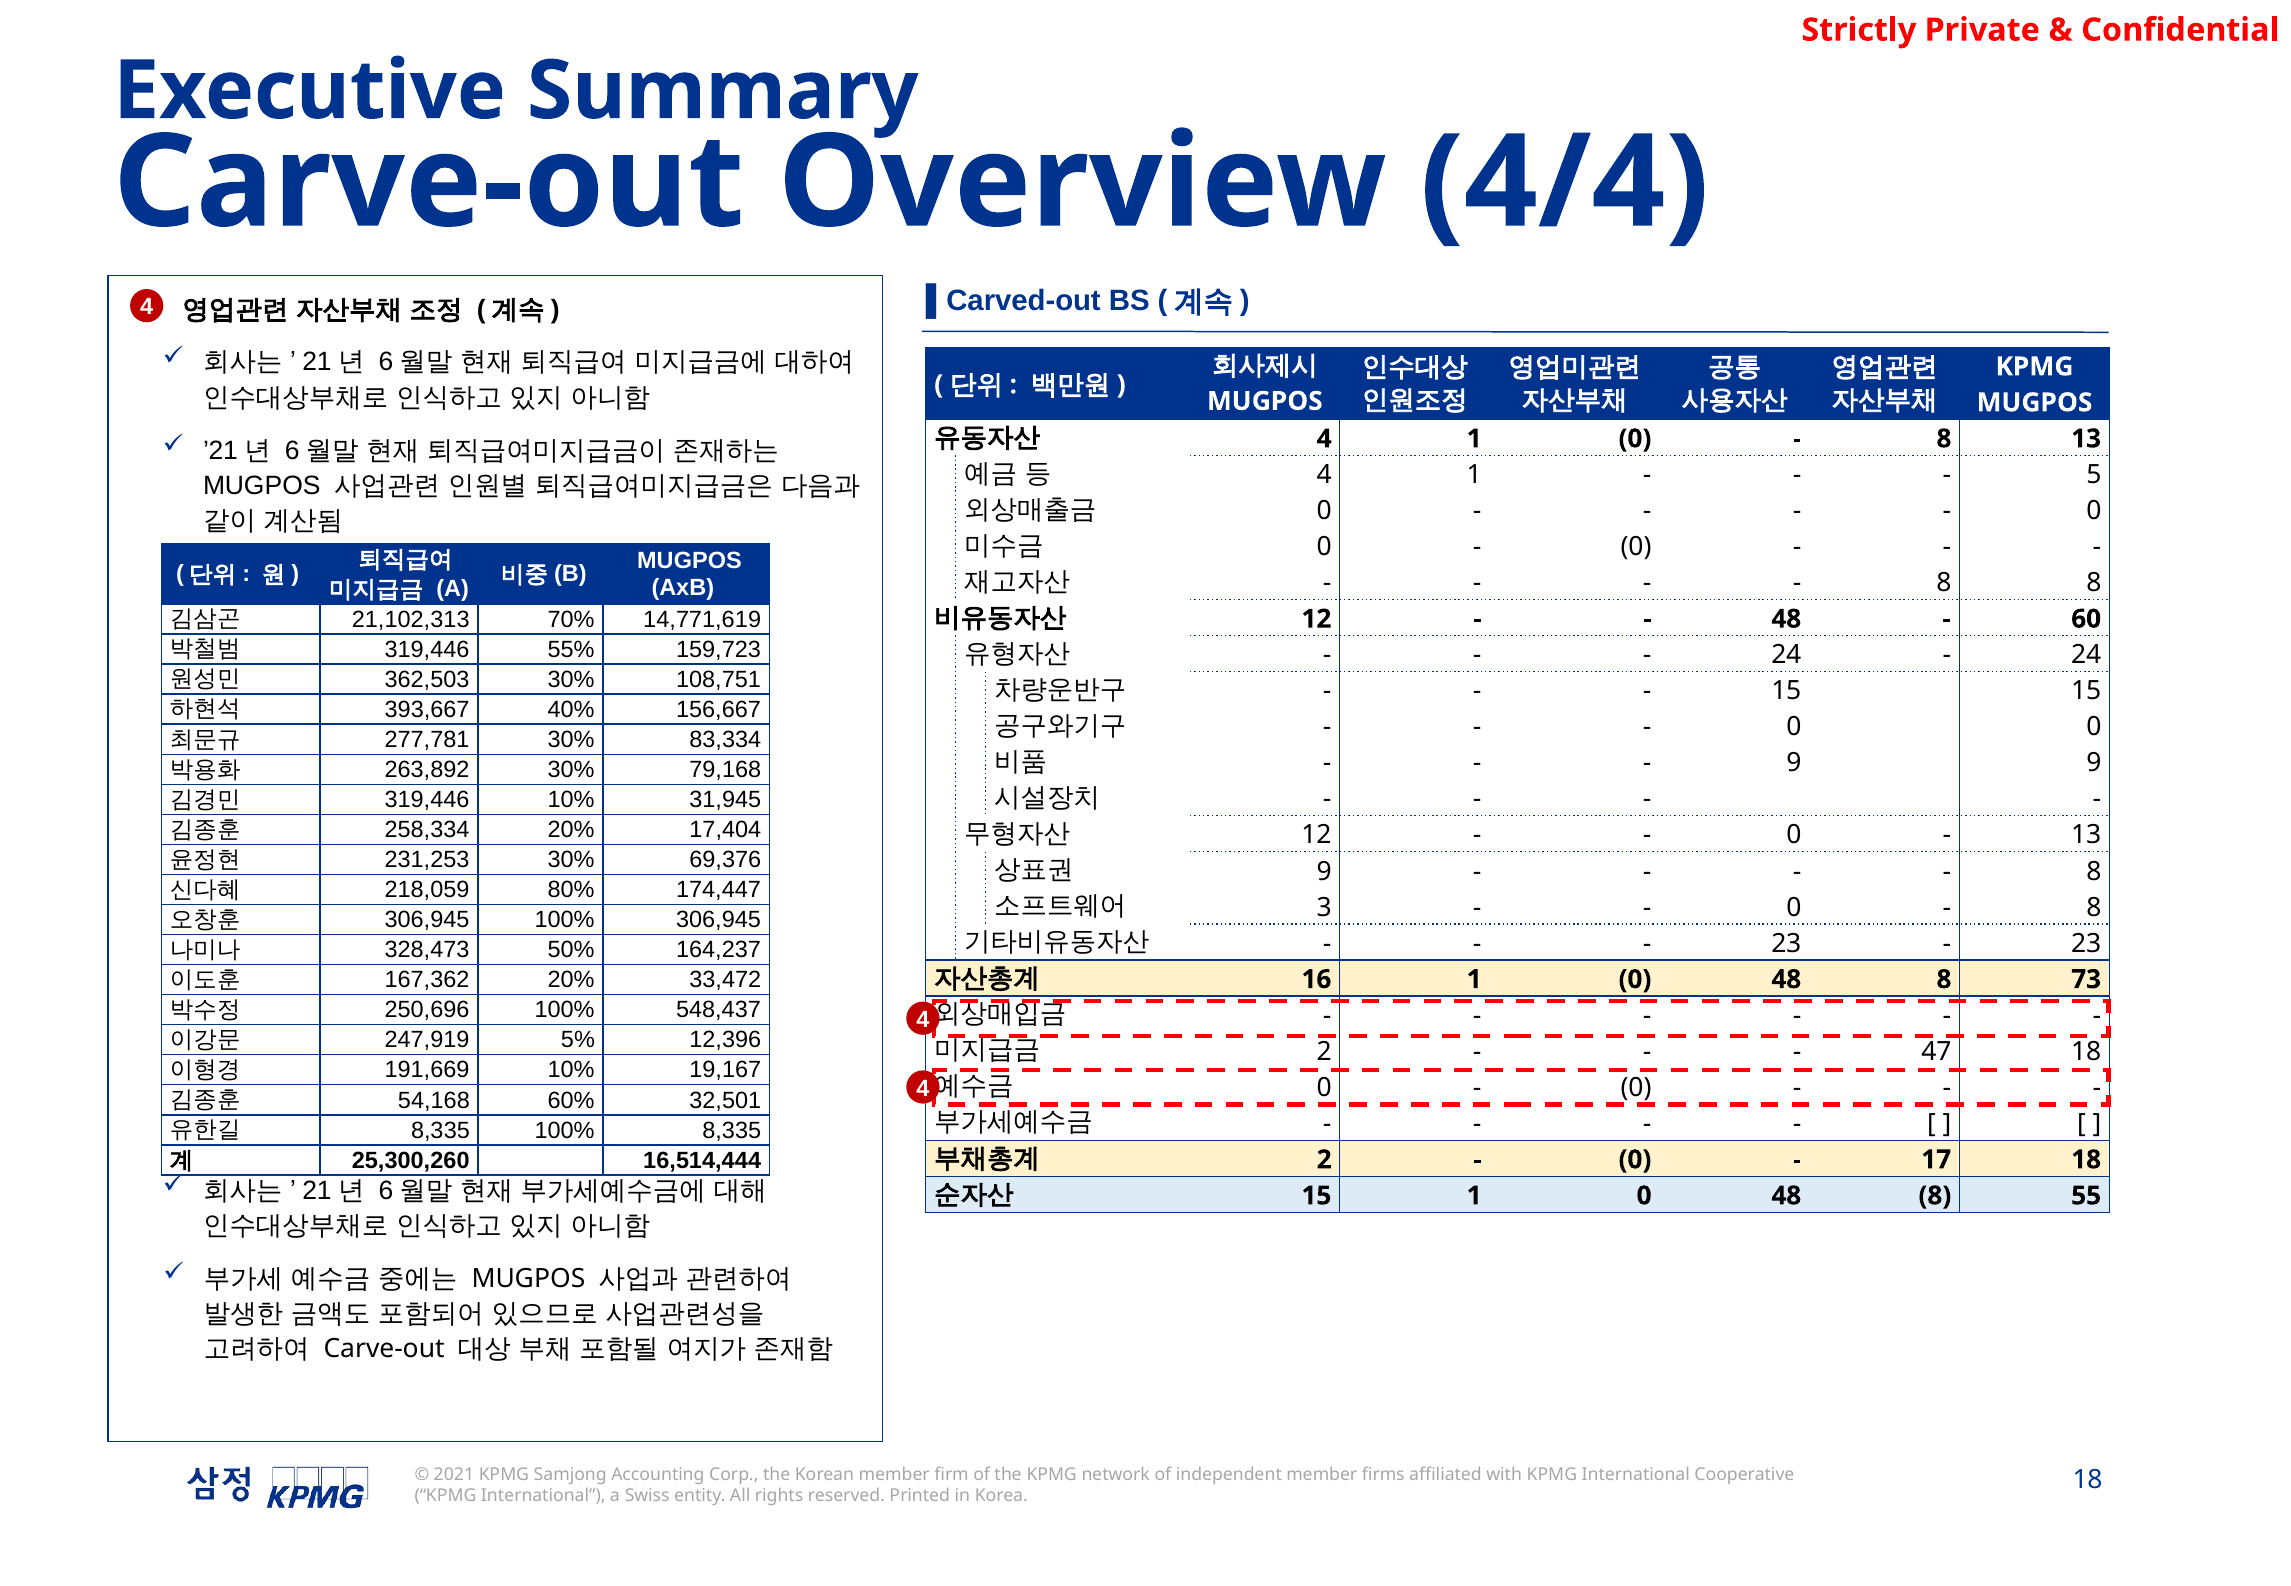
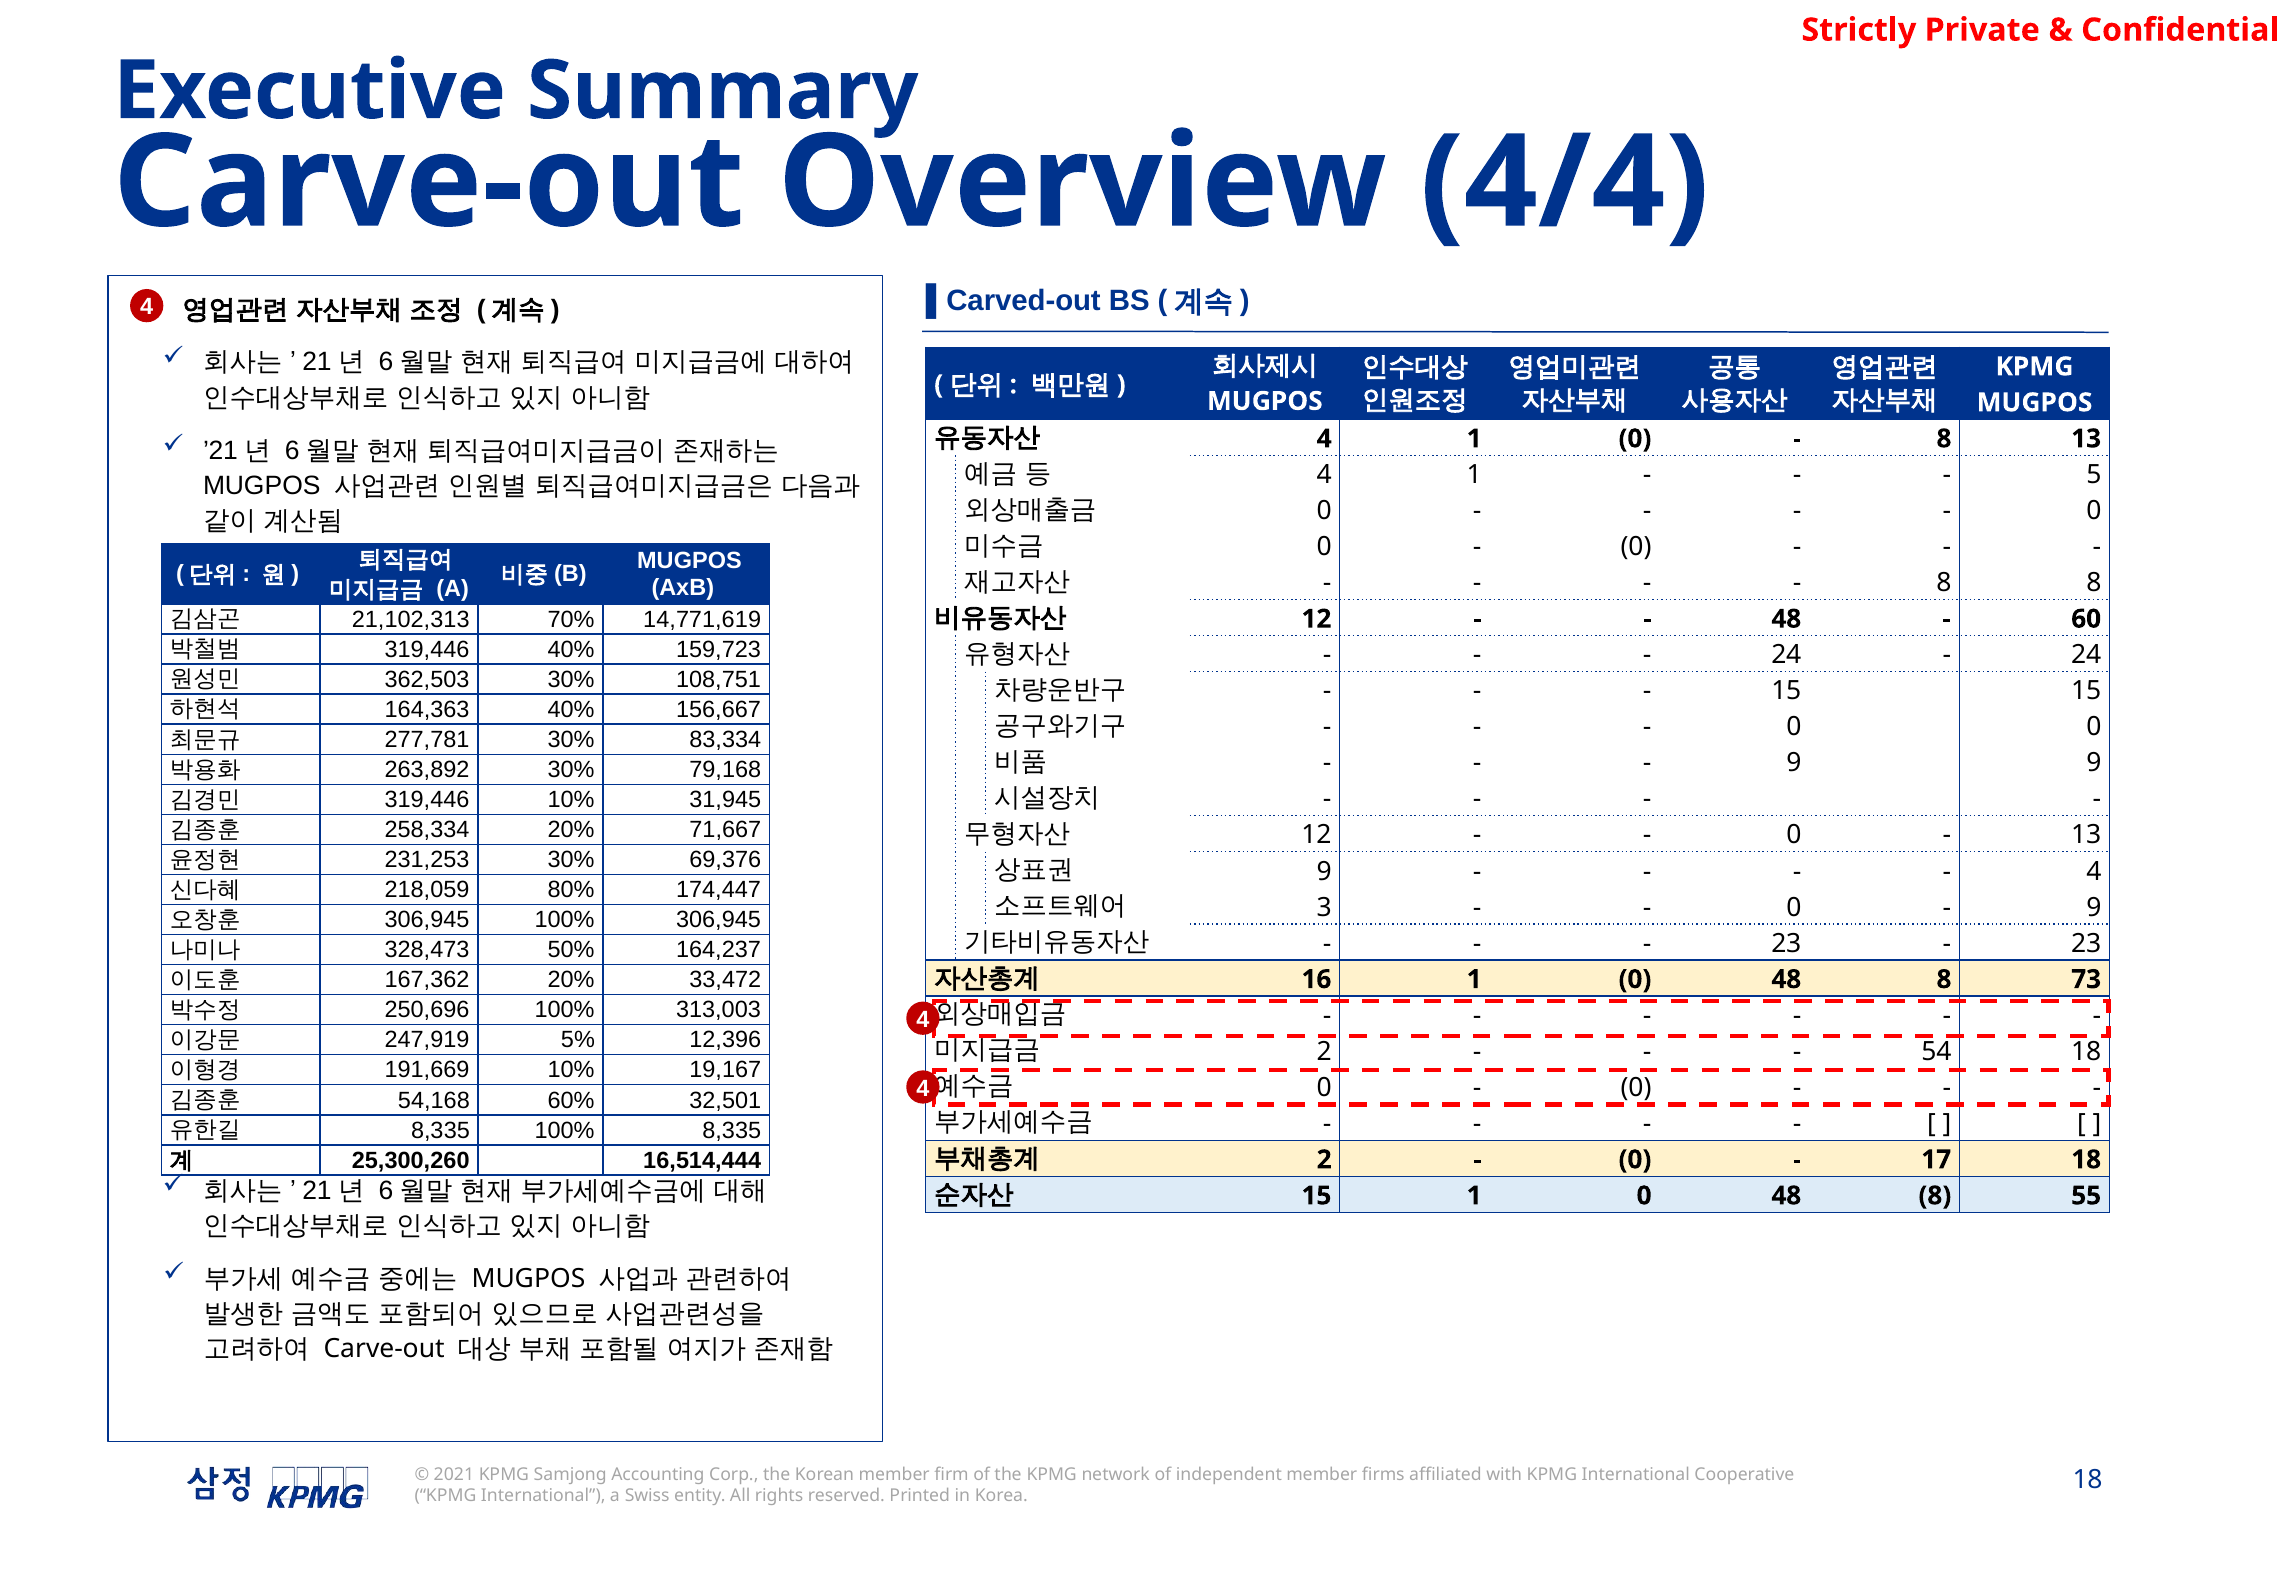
319,446 55%: 55% -> 40%
393,667: 393,667 -> 164,363
17,404: 17,404 -> 71,667
8 at (2094, 871): 8 -> 4
8 at (2094, 907): 8 -> 9
548,437: 548,437 -> 313,003
47: 47 -> 54
